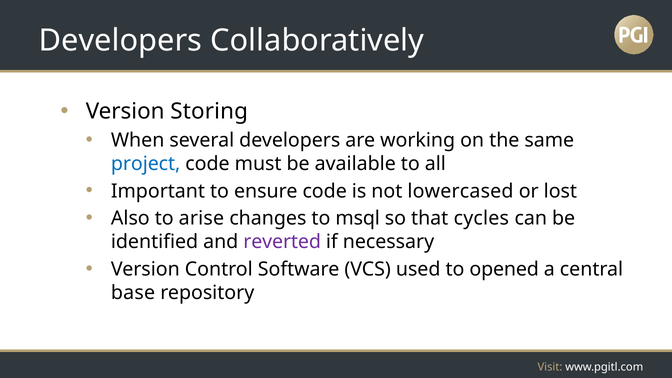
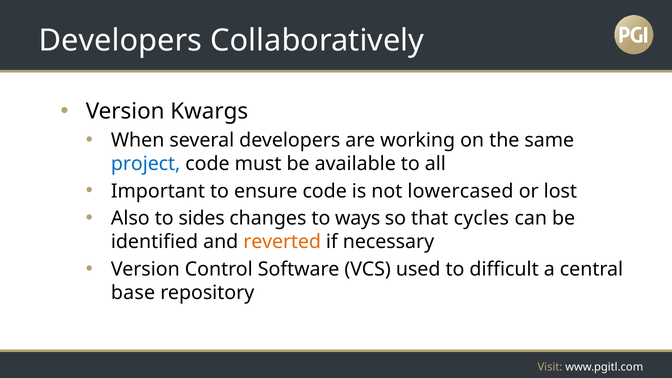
Storing: Storing -> Kwargs
arise: arise -> sides
msql: msql -> ways
reverted colour: purple -> orange
opened: opened -> difficult
